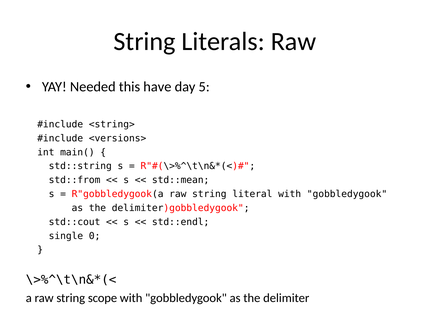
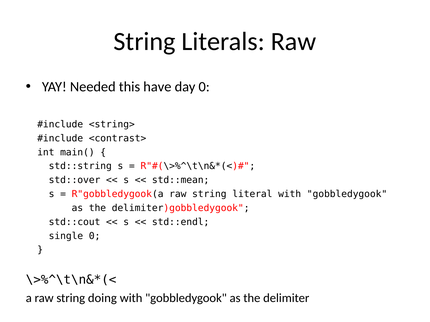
day 5: 5 -> 0
<versions>: <versions> -> <contrast>
std::from: std::from -> std::over
scope: scope -> doing
